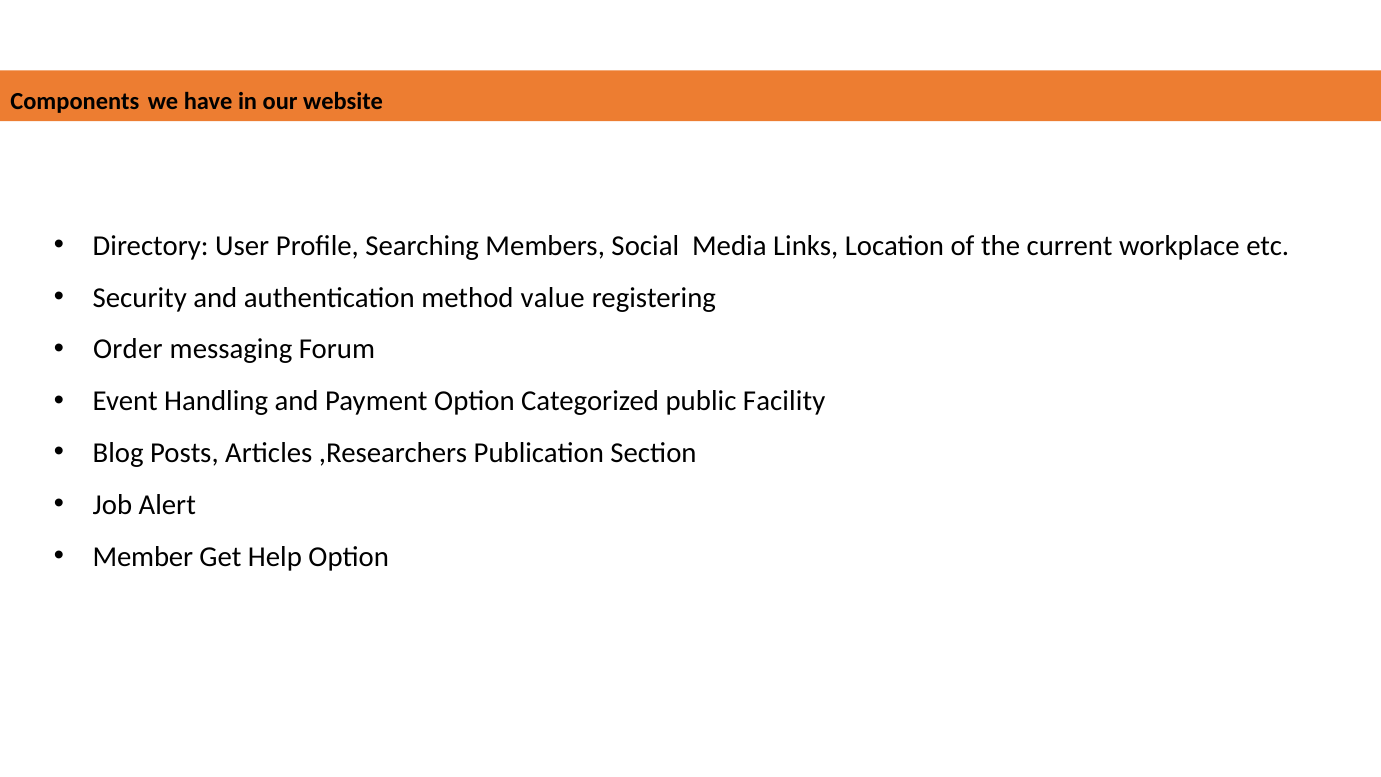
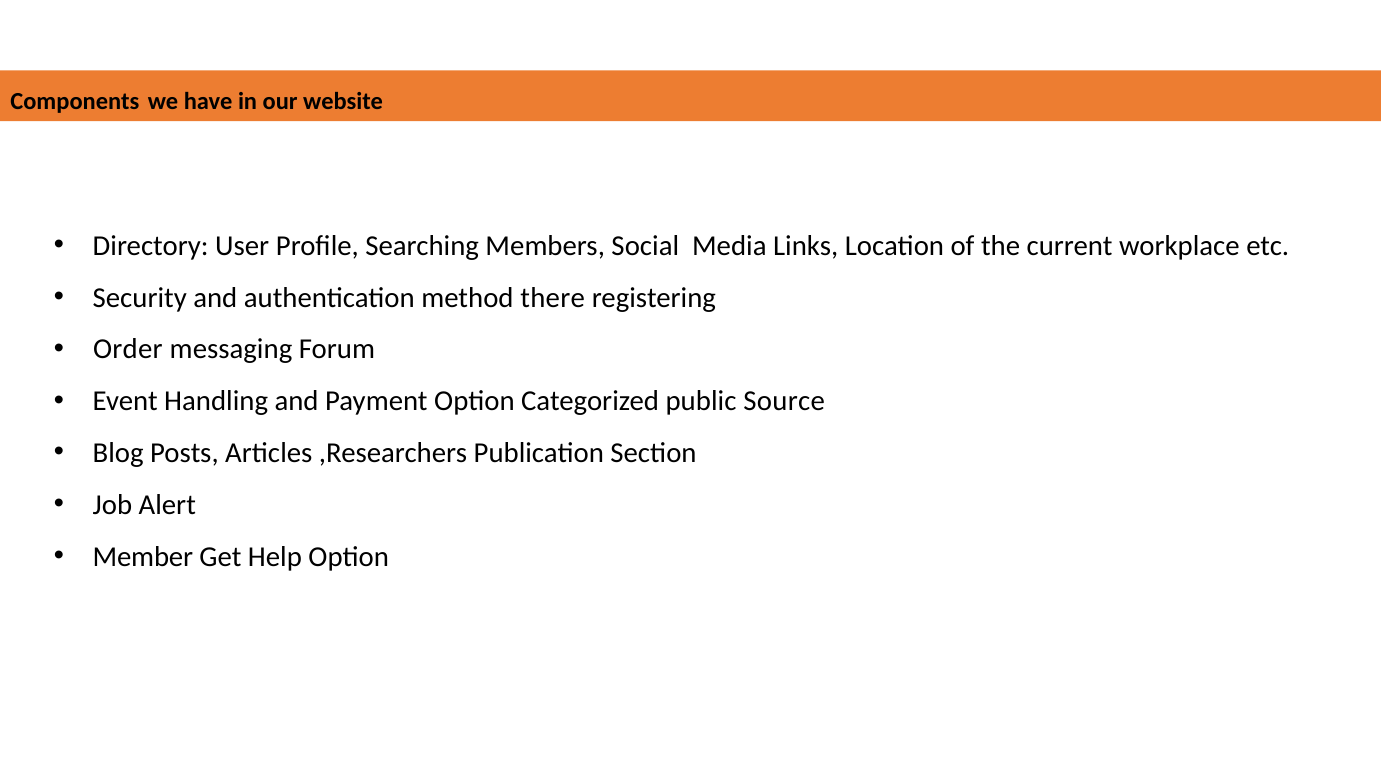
value: value -> there
Facility: Facility -> Source
